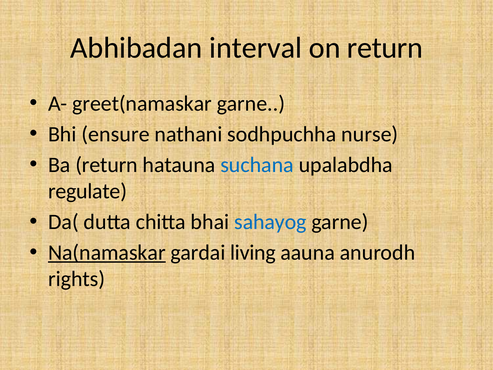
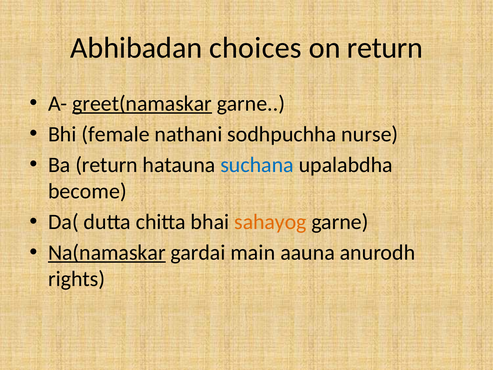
interval: interval -> choices
greet(namaskar underline: none -> present
ensure: ensure -> female
regulate: regulate -> become
sahayog colour: blue -> orange
living: living -> main
